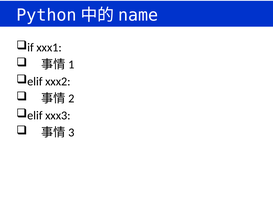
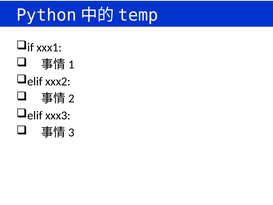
name: name -> temp
